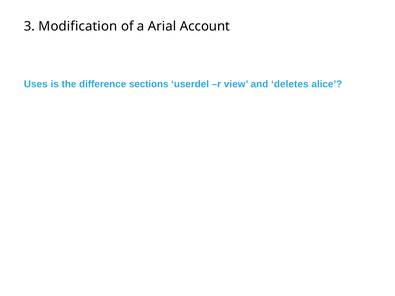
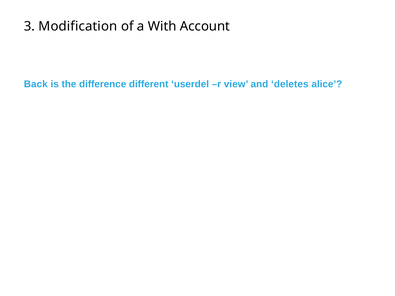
Arial: Arial -> With
Uses: Uses -> Back
sections: sections -> different
